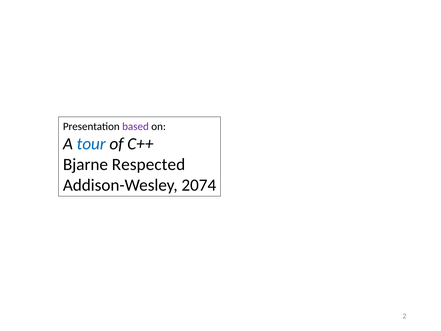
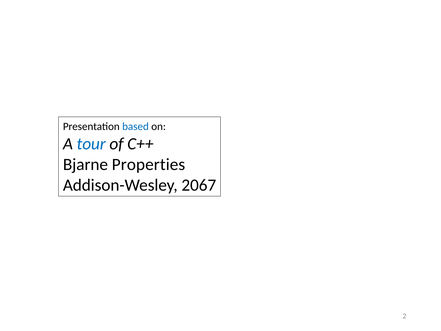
based colour: purple -> blue
Respected: Respected -> Properties
2074: 2074 -> 2067
